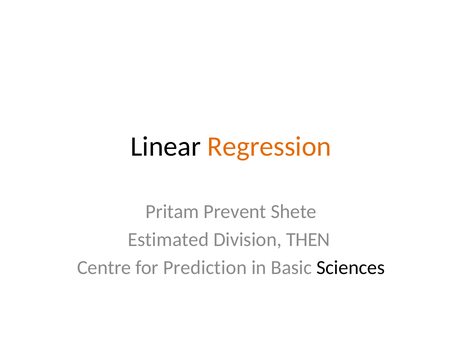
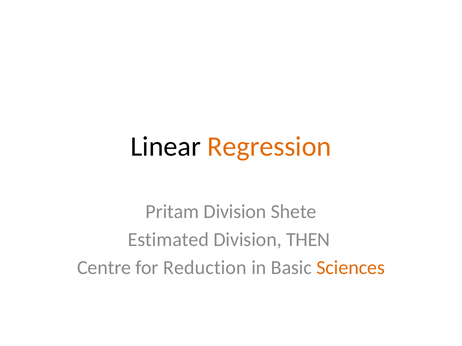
Pritam Prevent: Prevent -> Division
Prediction: Prediction -> Reduction
Sciences colour: black -> orange
